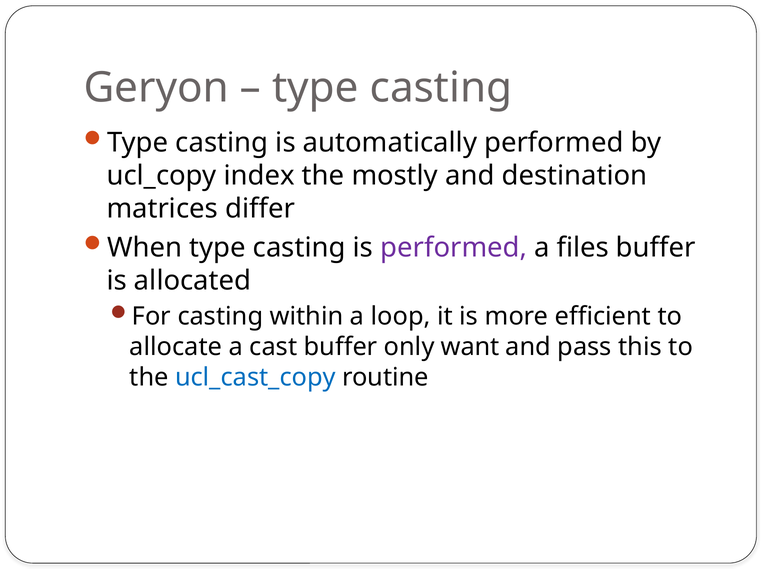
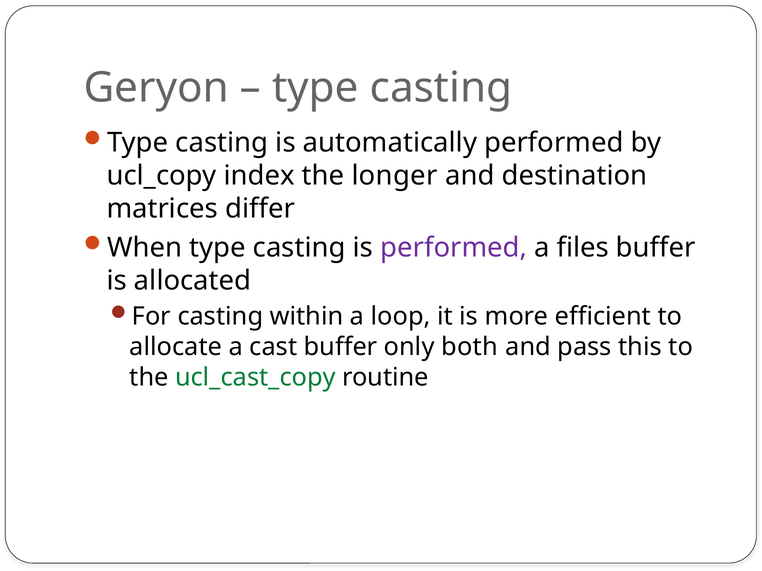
mostly: mostly -> longer
want: want -> both
ucl_cast_copy colour: blue -> green
